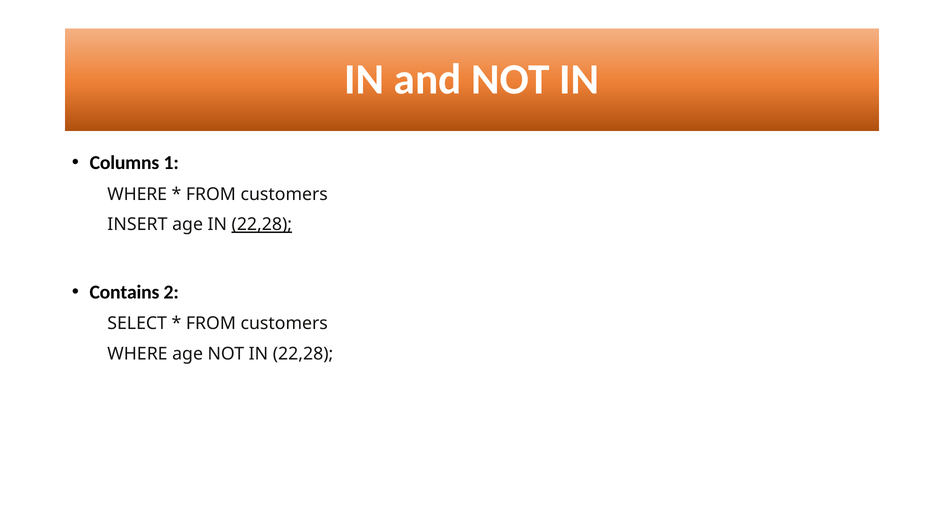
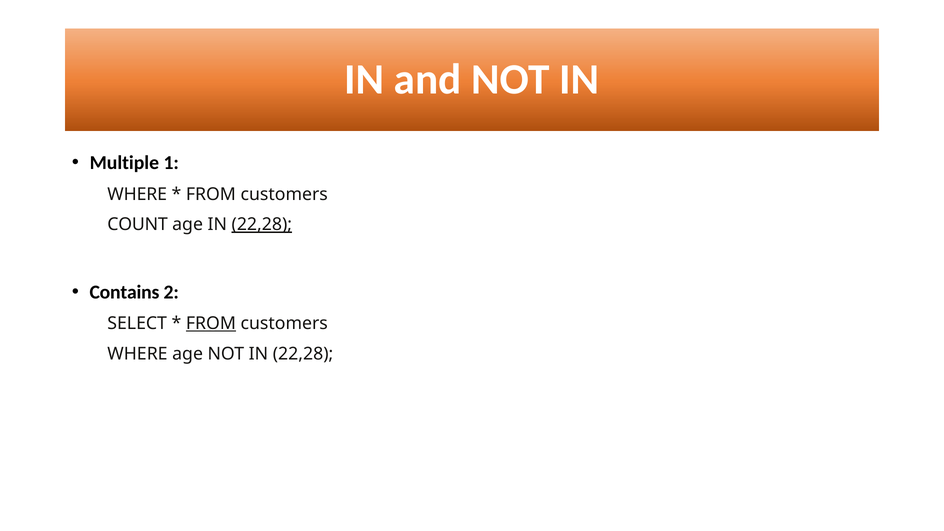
Columns: Columns -> Multiple
INSERT: INSERT -> COUNT
FROM at (211, 324) underline: none -> present
